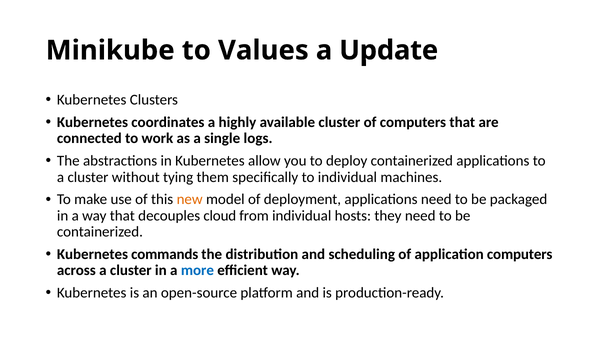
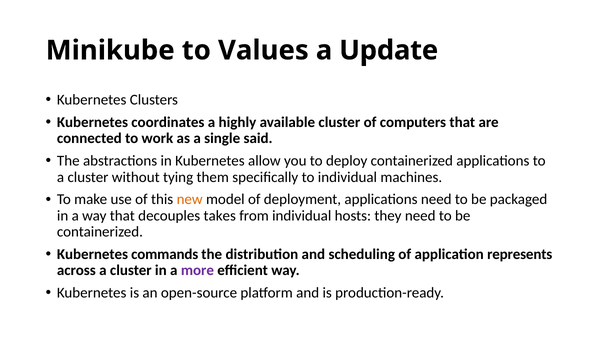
logs: logs -> said
cloud: cloud -> takes
application computers: computers -> represents
more colour: blue -> purple
